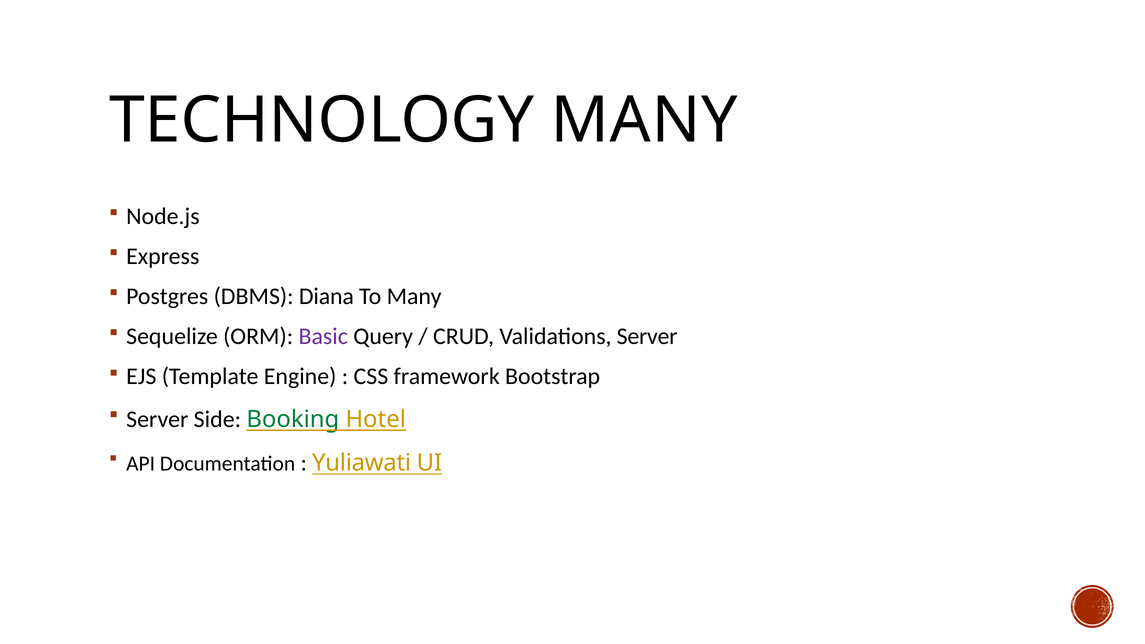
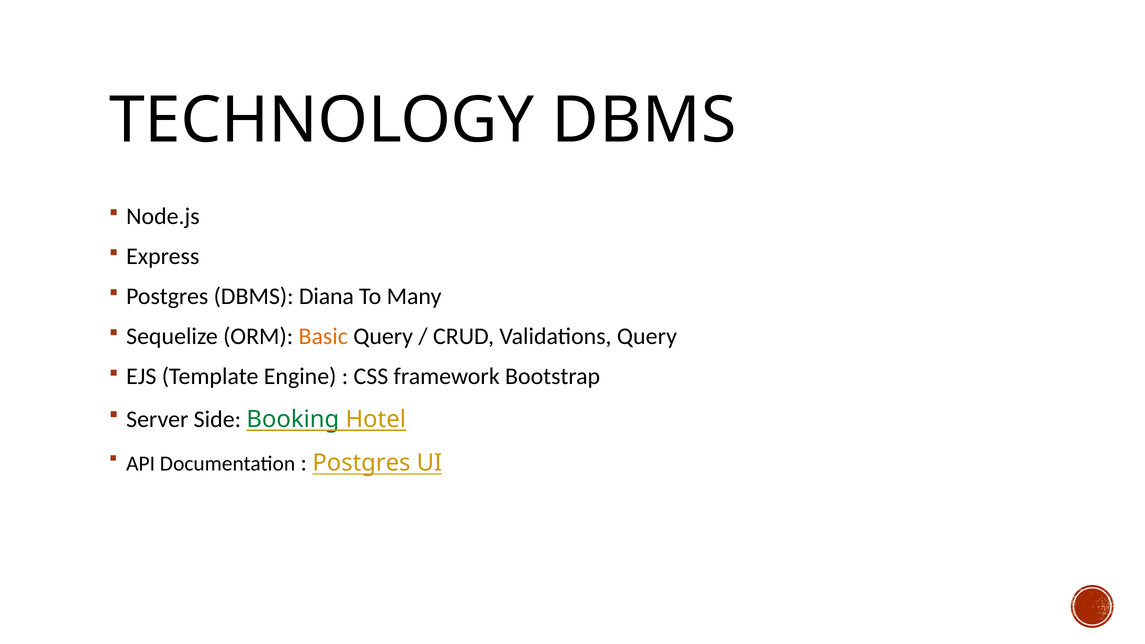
TECHNOLOGY MANY: MANY -> DBMS
Basic colour: purple -> orange
Validations Server: Server -> Query
Yuliawati at (362, 463): Yuliawati -> Postgres
